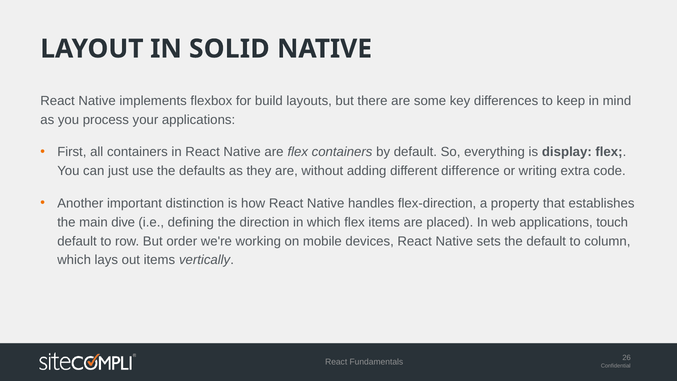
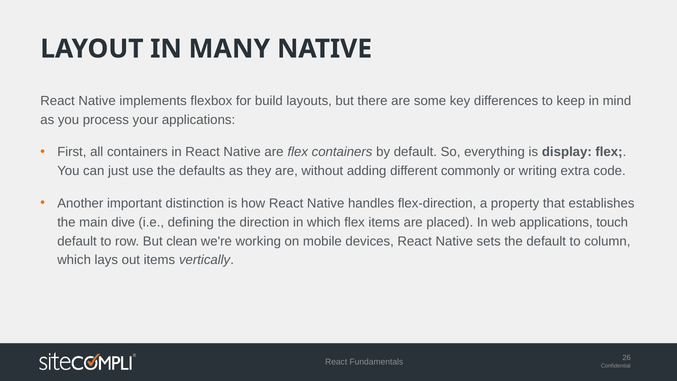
SOLID: SOLID -> MANY
difference: difference -> commonly
order: order -> clean
